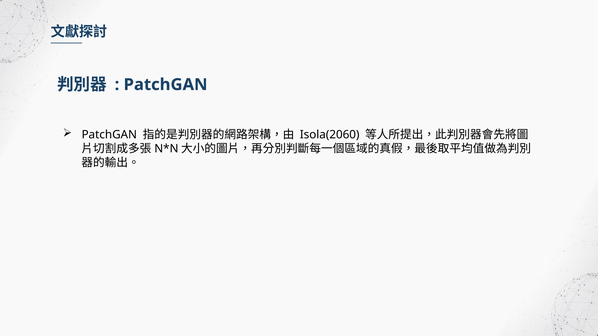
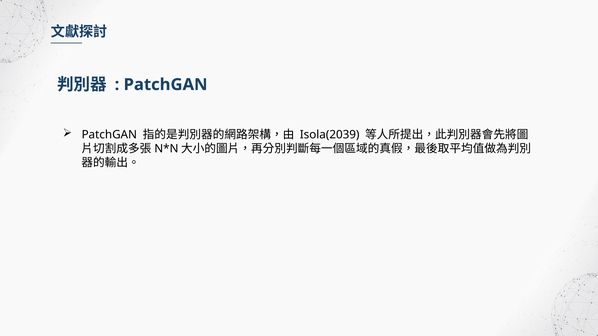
Isola(2060: Isola(2060 -> Isola(2039
